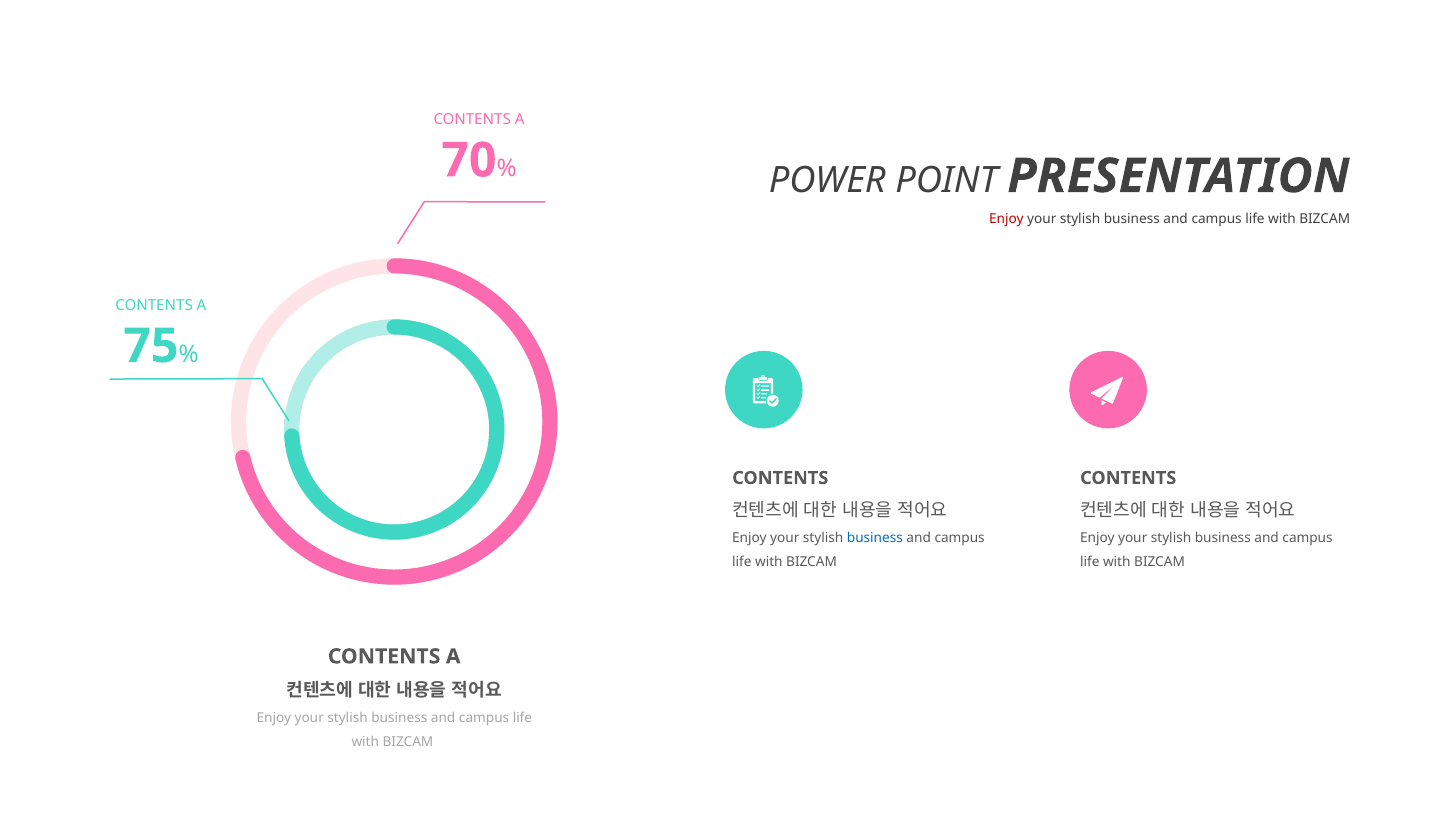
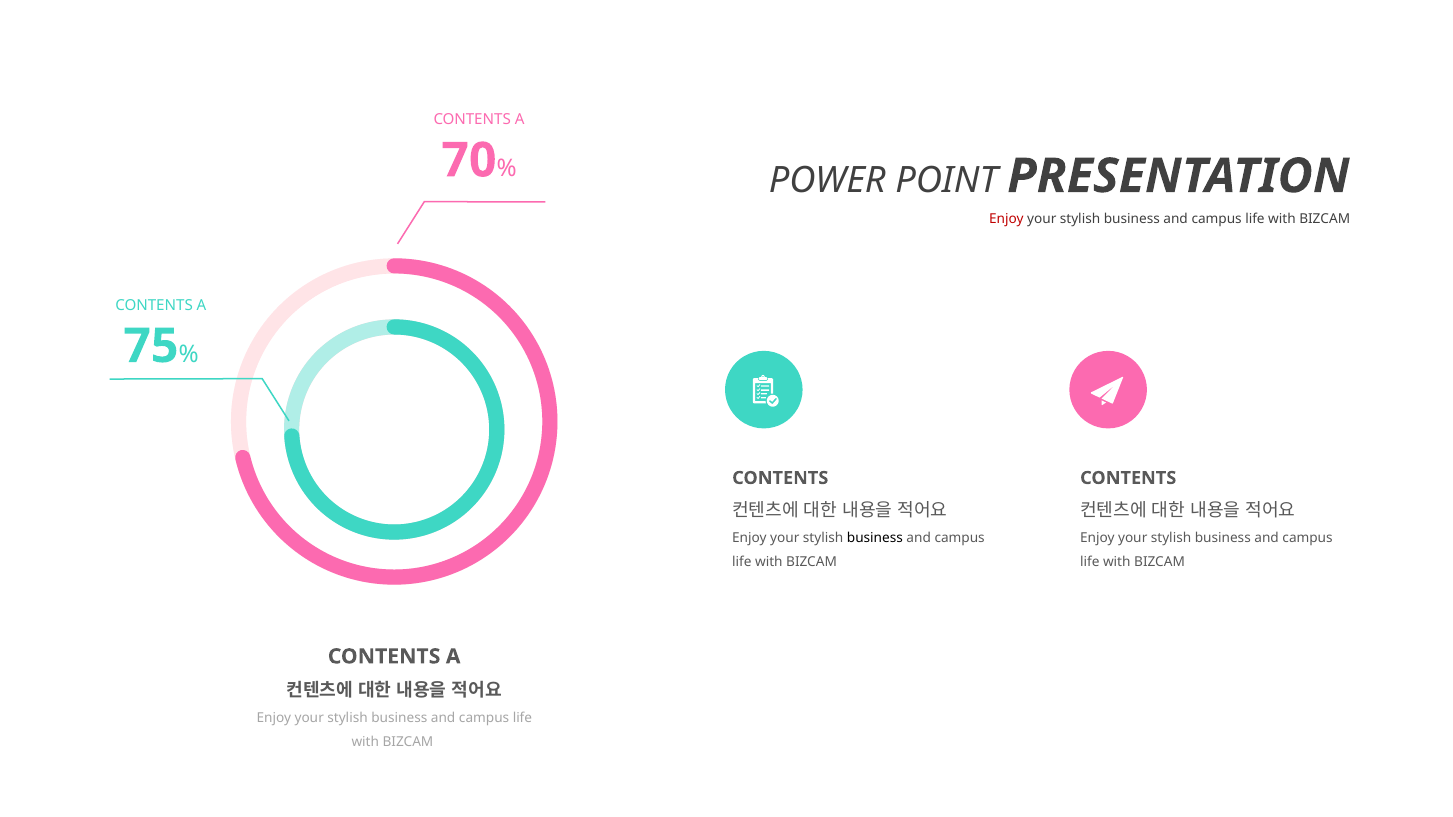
business at (875, 538) colour: blue -> black
